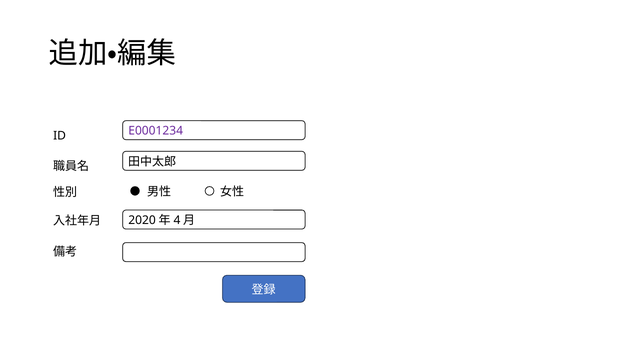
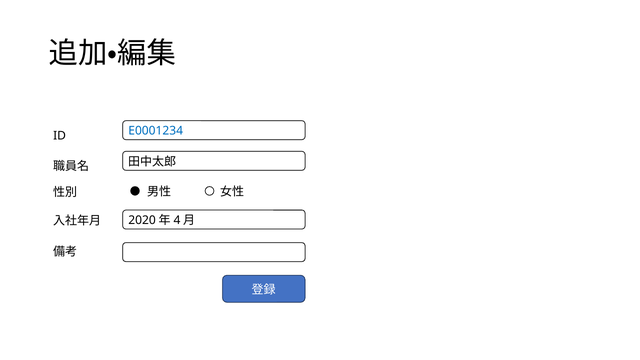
E0001234 colour: purple -> blue
